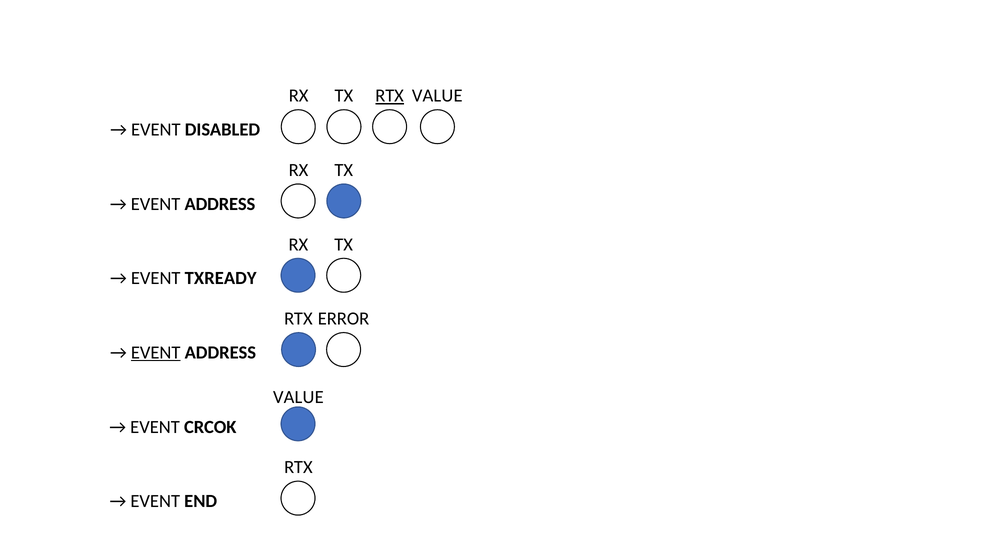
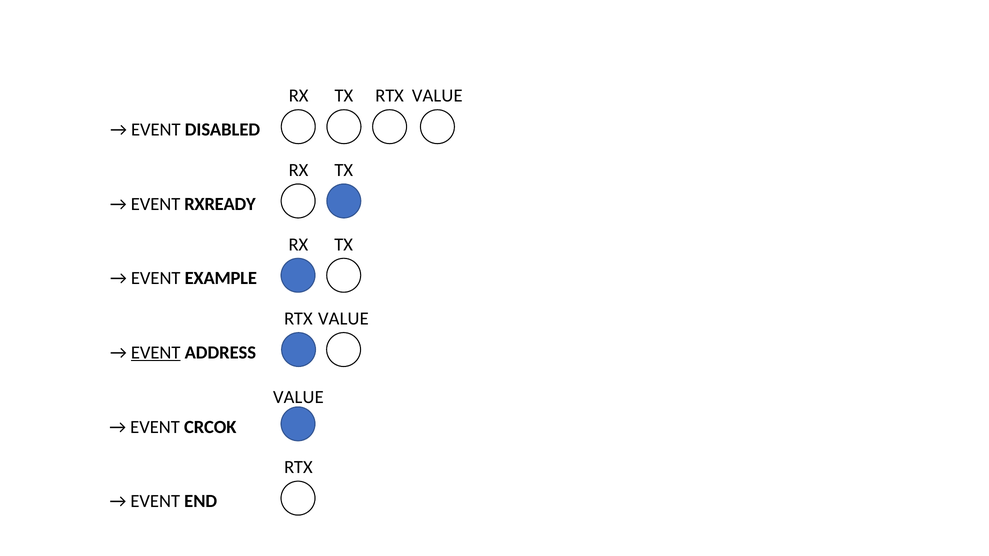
RTX at (390, 96) underline: present -> none
ADDRESS at (220, 204): ADDRESS -> RXREADY
TXREADY: TXREADY -> EXAMPLE
ERROR at (343, 319): ERROR -> VALUE
